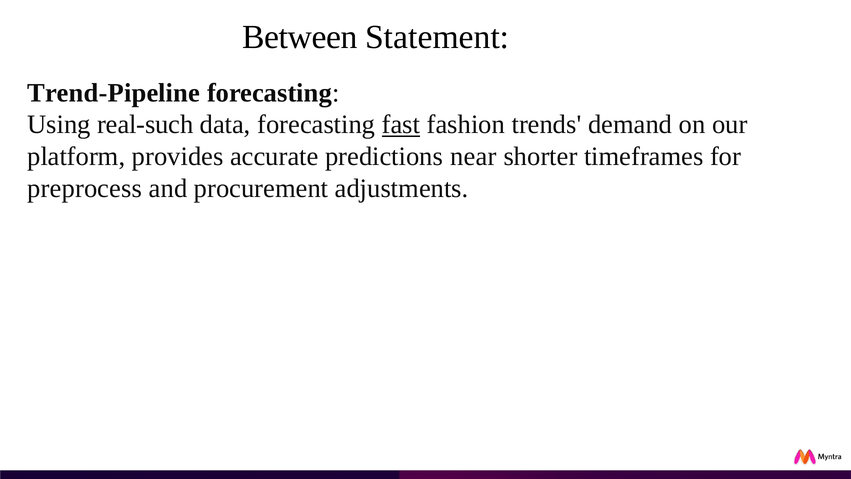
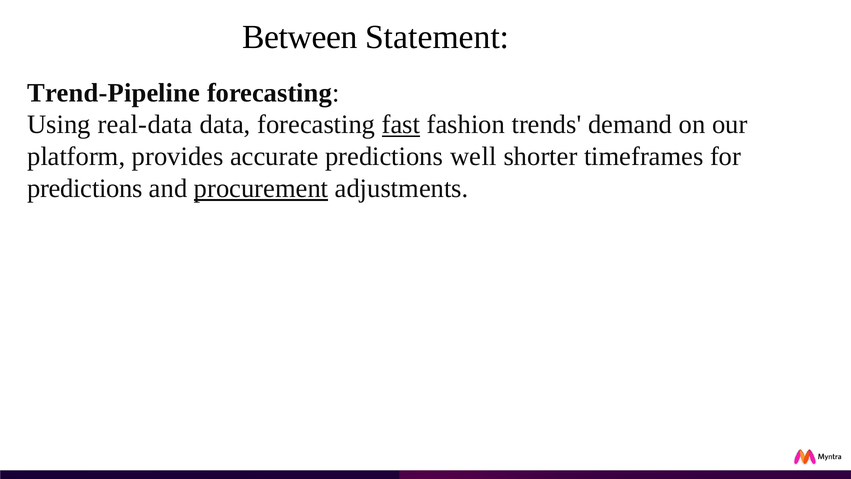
real-such: real-such -> real-data
near: near -> well
preprocess at (85, 188): preprocess -> predictions
procurement underline: none -> present
